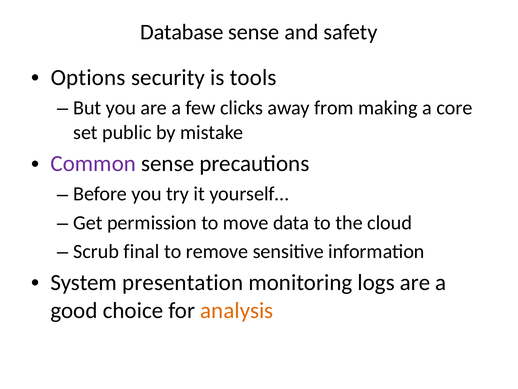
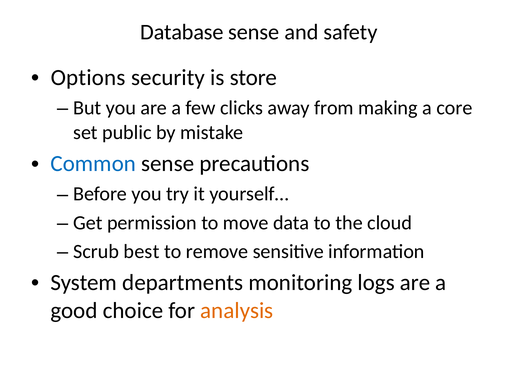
tools: tools -> store
Common colour: purple -> blue
final: final -> best
presentation: presentation -> departments
